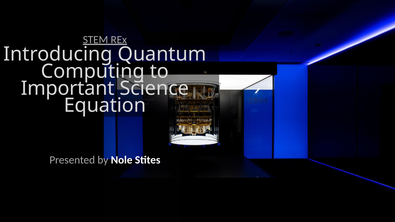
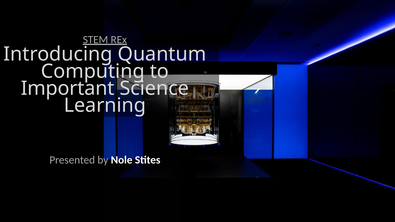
Equation: Equation -> Learning
